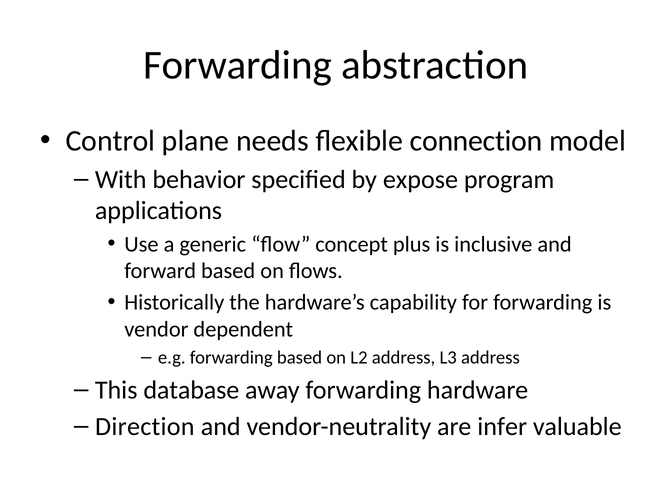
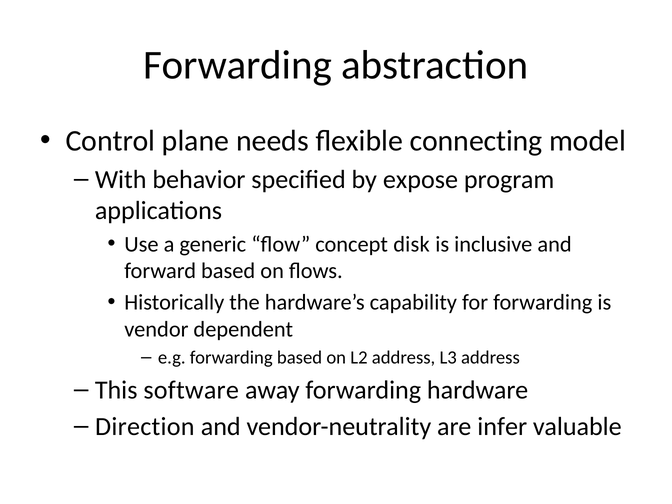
connection: connection -> connecting
plus: plus -> disk
database: database -> software
